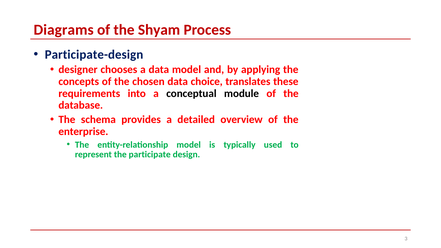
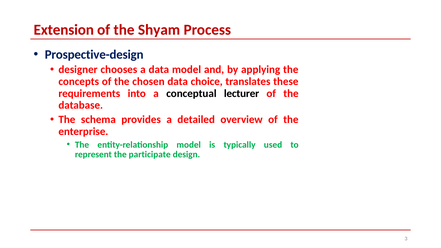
Diagrams: Diagrams -> Extension
Participate-design: Participate-design -> Prospective-design
module: module -> lecturer
